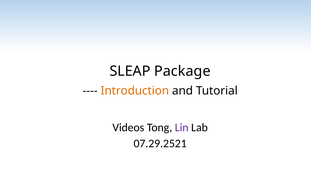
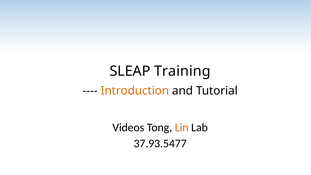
Package: Package -> Training
Lin colour: purple -> orange
07.29.2521: 07.29.2521 -> 37.93.5477
